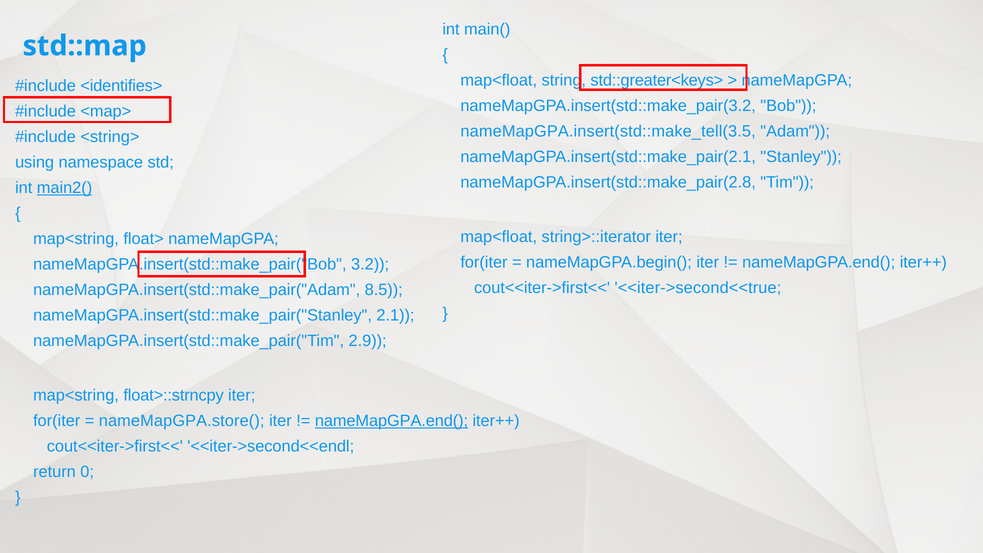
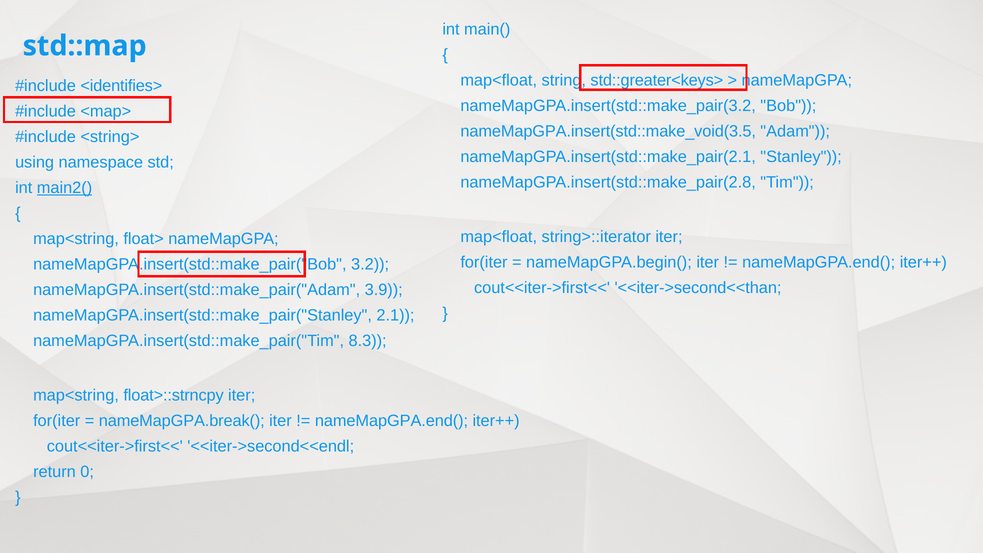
nameMapGPA.insert(std::make_tell(3.5: nameMapGPA.insert(std::make_tell(3.5 -> nameMapGPA.insert(std::make_void(3.5
<<iter->second<<true: <<iter->second<<true -> <<iter->second<<than
8.5: 8.5 -> 3.9
2.9: 2.9 -> 8.3
nameMapGPA.store(: nameMapGPA.store( -> nameMapGPA.break(
nameMapGPA.end( at (391, 421) underline: present -> none
